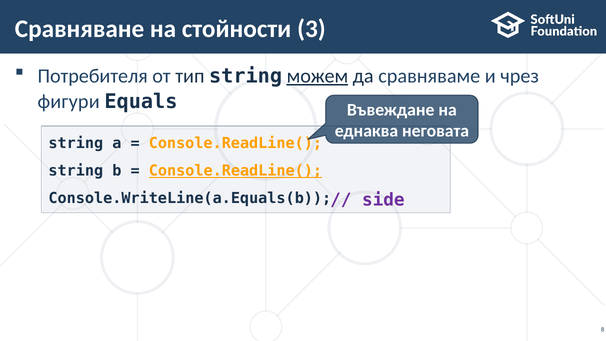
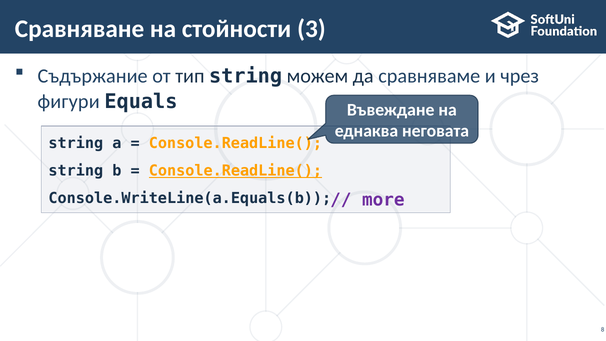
Потребителя: Потребителя -> Съдържание
можем underline: present -> none
side: side -> more
